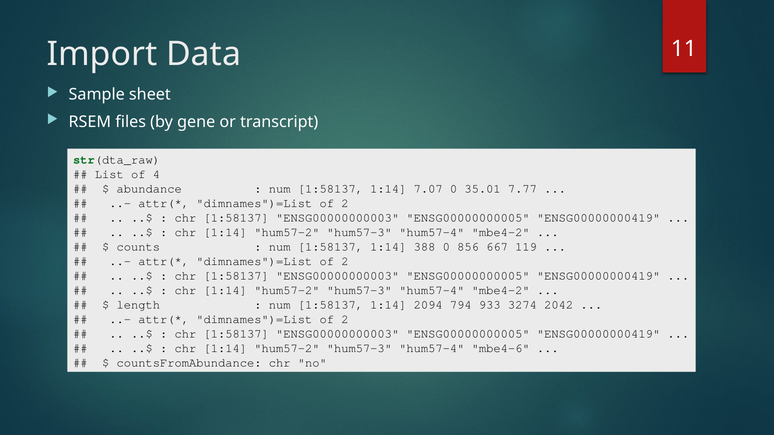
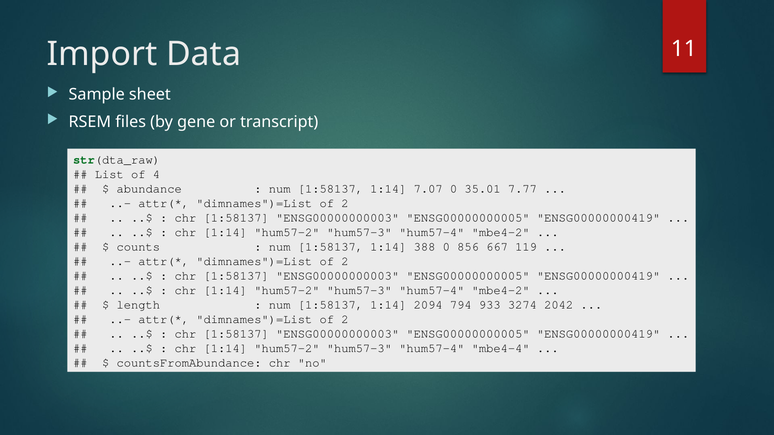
mbe4-6: mbe4-6 -> mbe4-4
